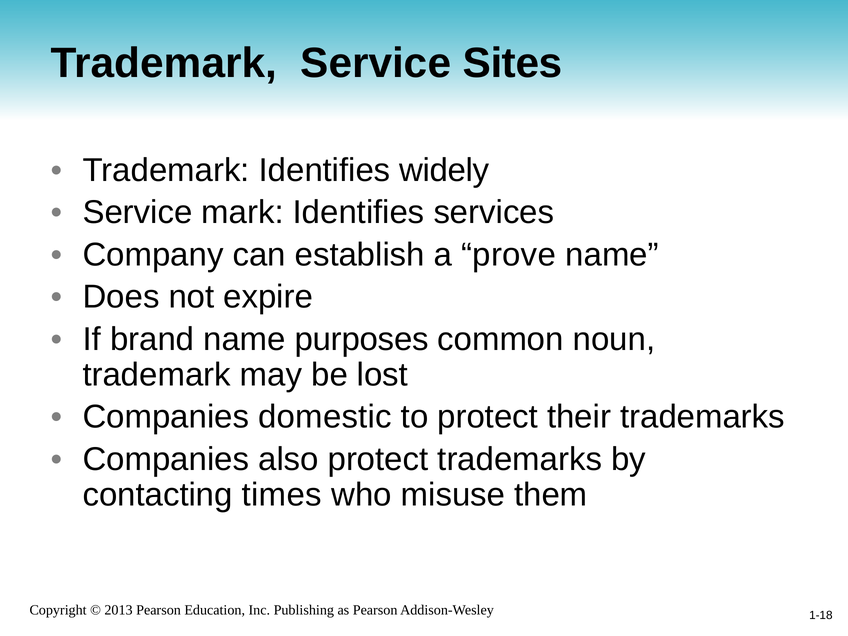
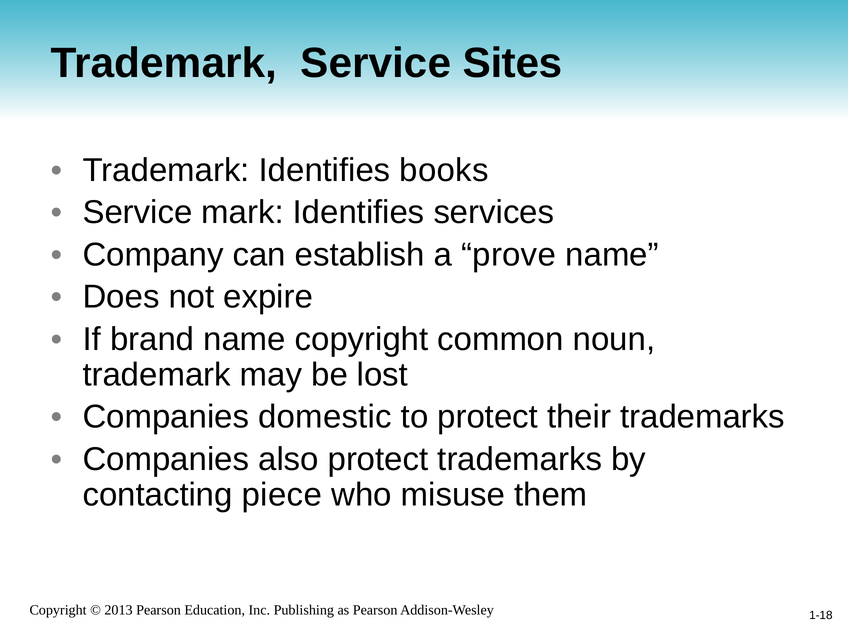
widely: widely -> books
name purposes: purposes -> copyright
times: times -> piece
